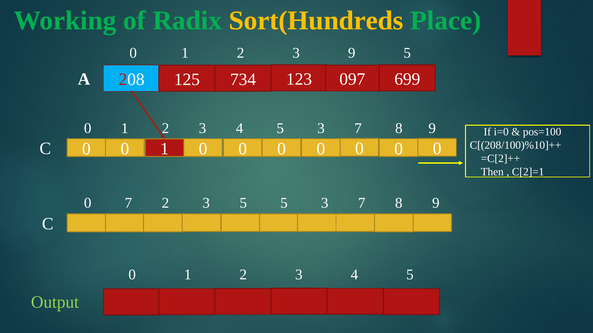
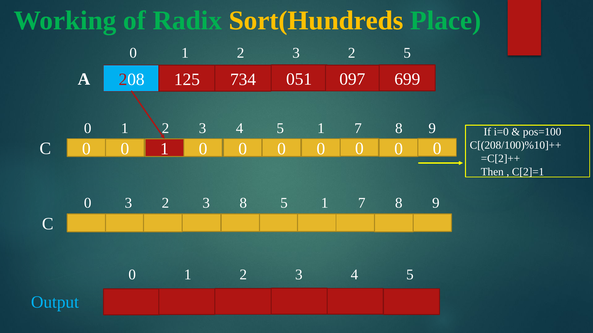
2 3 9: 9 -> 2
123: 123 -> 051
4 5 3: 3 -> 1
0 7: 7 -> 3
3 5: 5 -> 8
3 at (325, 203): 3 -> 1
Output colour: light green -> light blue
